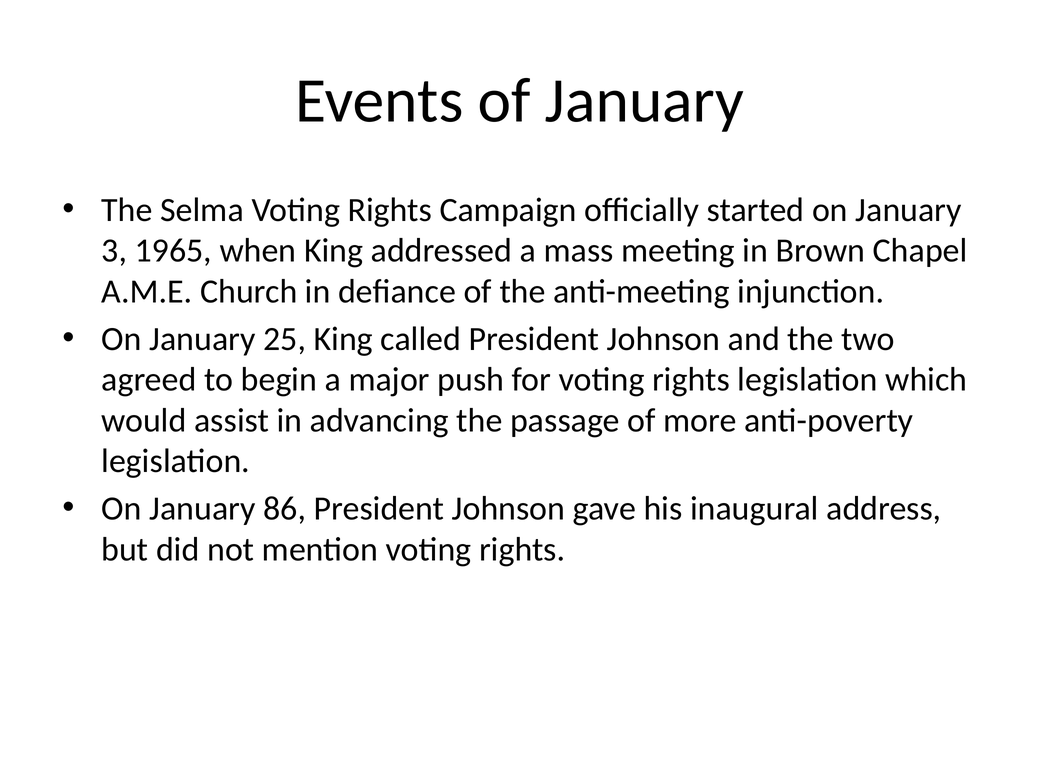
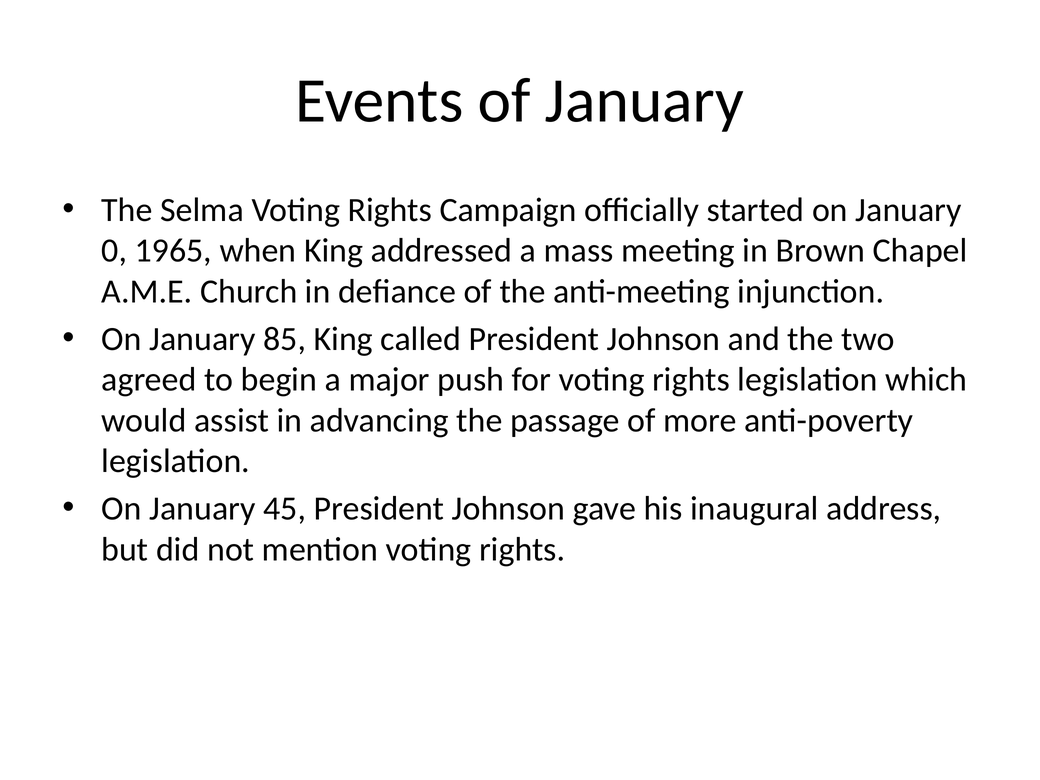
3: 3 -> 0
25: 25 -> 85
86: 86 -> 45
